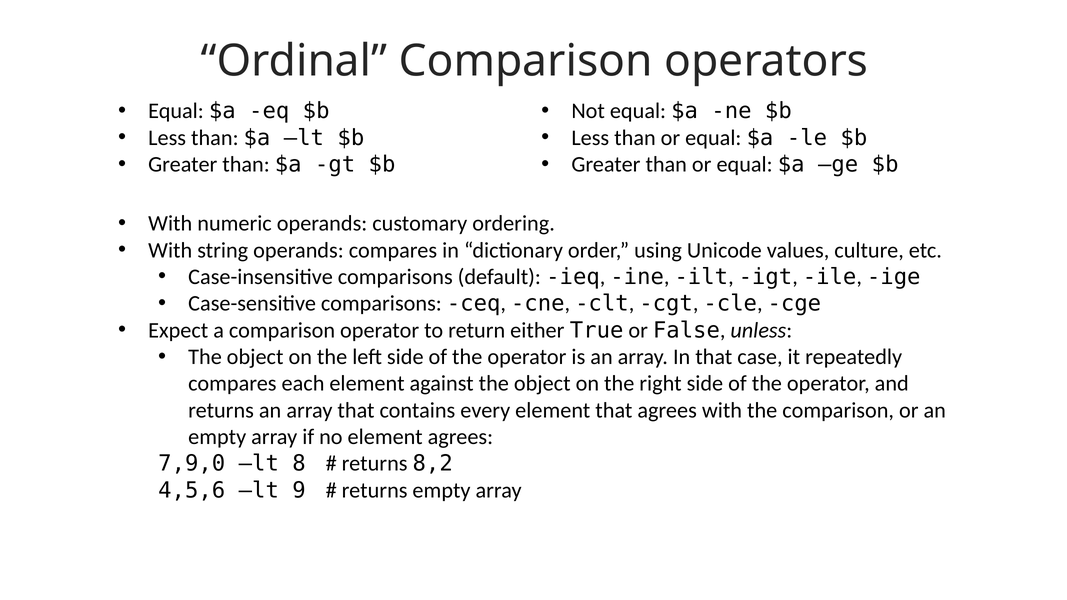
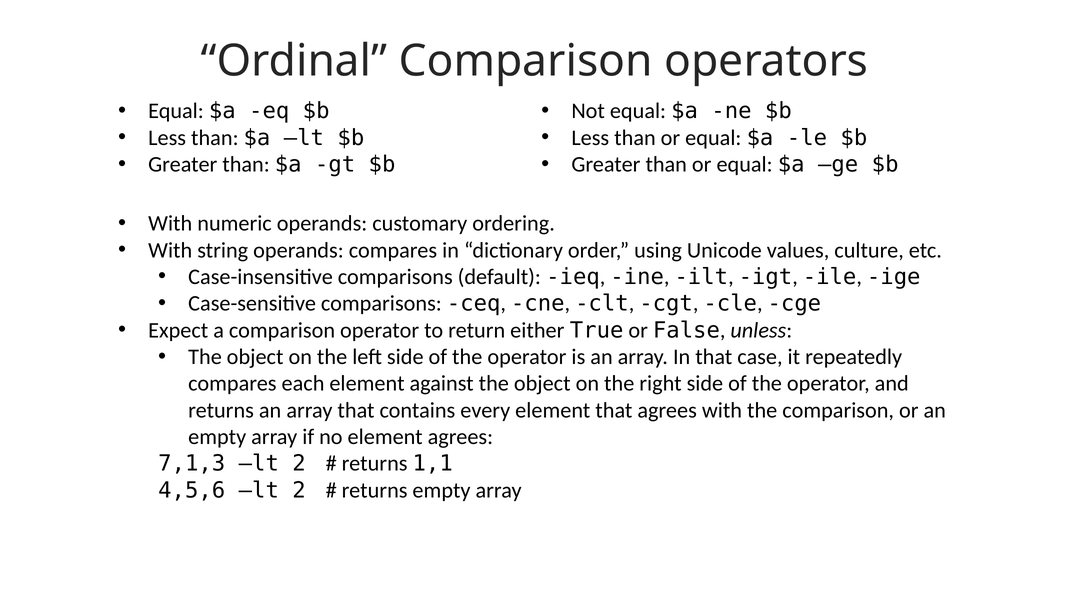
7,9,0: 7,9,0 -> 7,1,3
8 at (299, 464): 8 -> 2
8,2: 8,2 -> 1,1
4,5,6 lt 9: 9 -> 2
